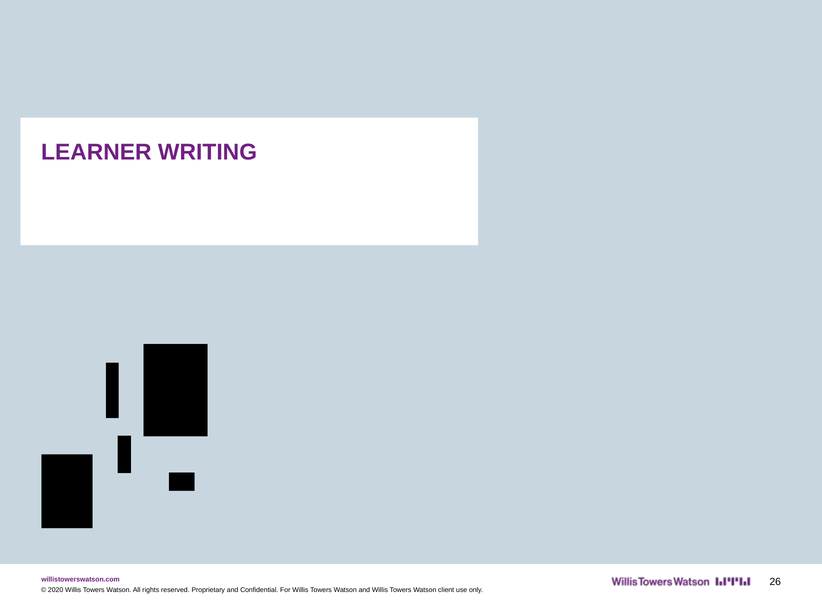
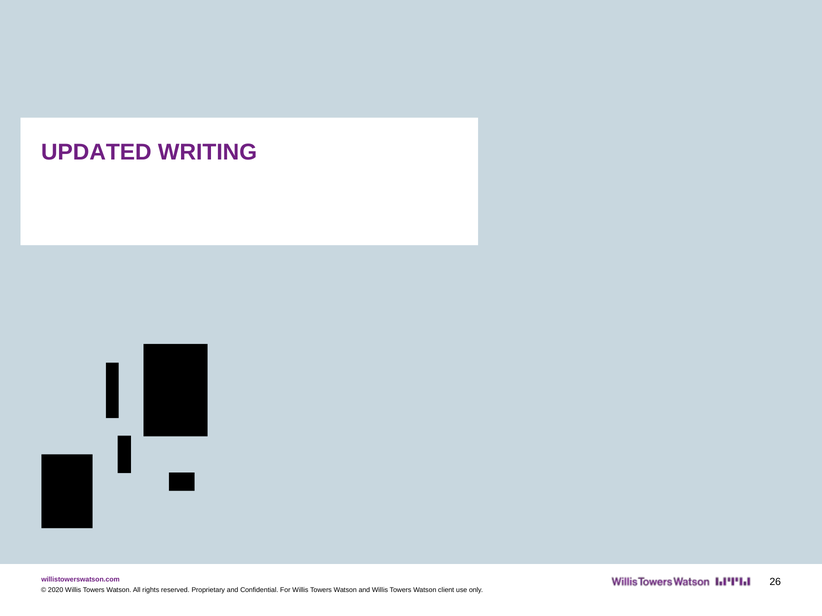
LEARNER: LEARNER -> UPDATED
